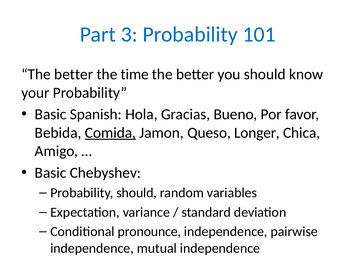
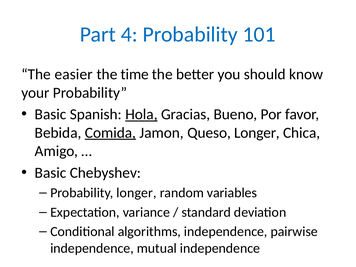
3: 3 -> 4
better at (74, 74): better -> easier
Hola underline: none -> present
Probability should: should -> longer
pronounce: pronounce -> algorithms
